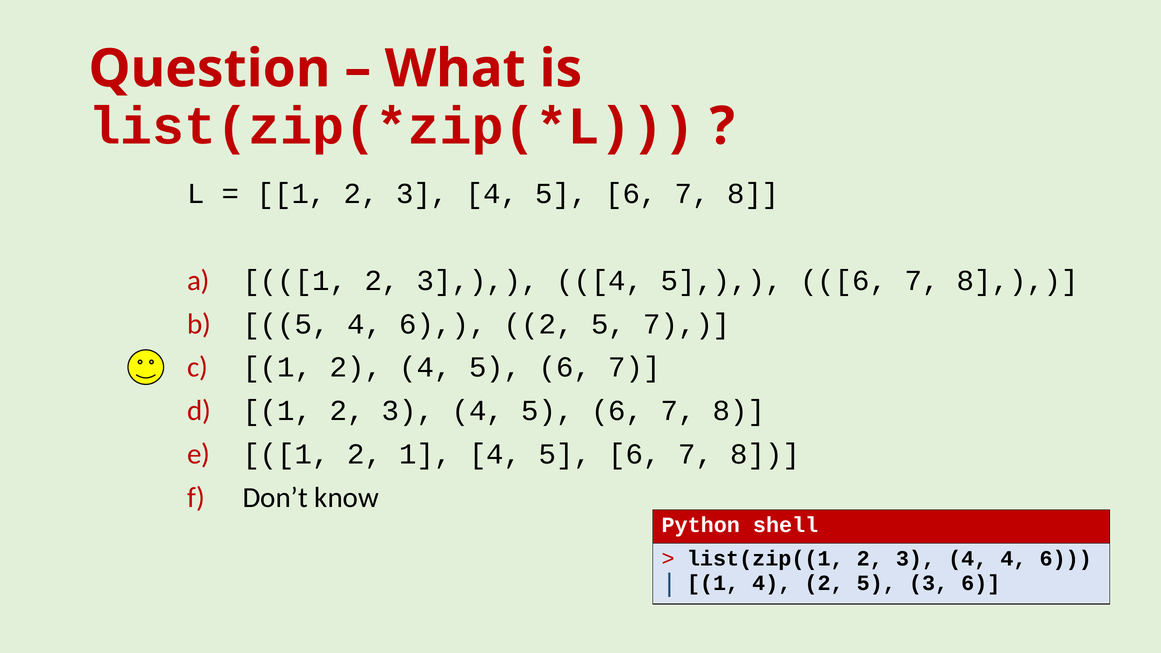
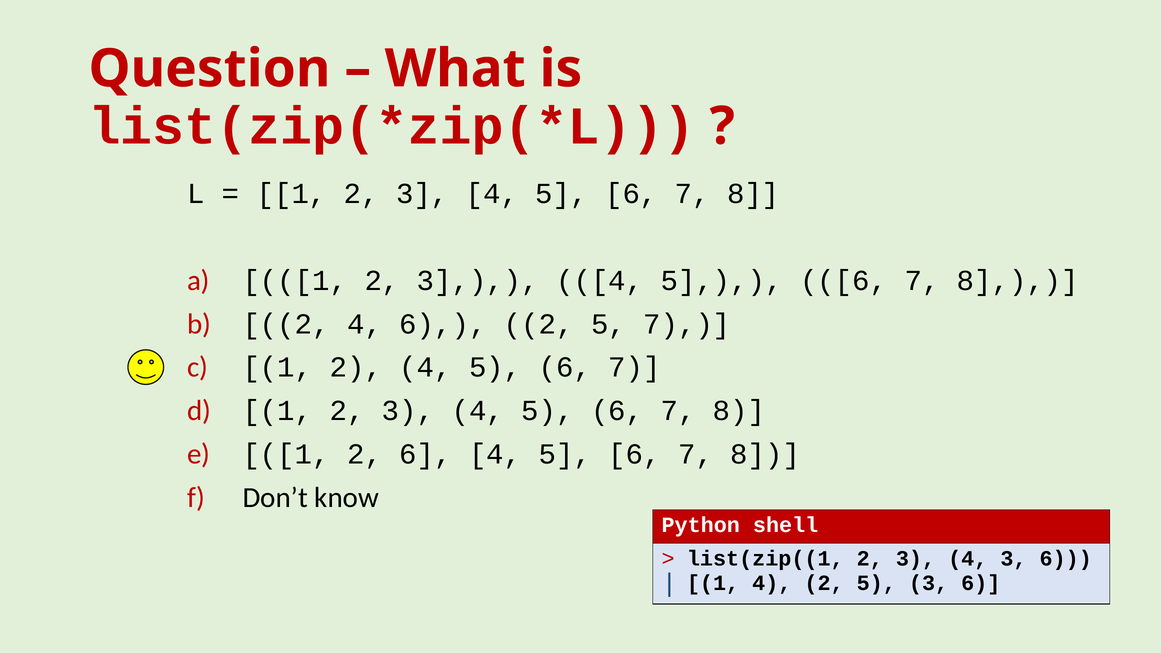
5 at (286, 324): 5 -> 2
2 1: 1 -> 6
4 4: 4 -> 3
